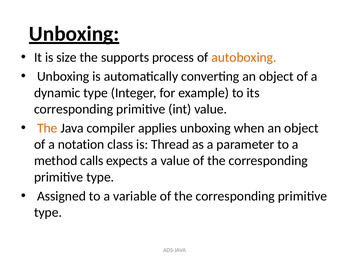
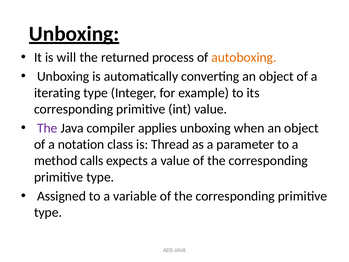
size: size -> will
supports: supports -> returned
dynamic: dynamic -> iterating
The at (47, 128) colour: orange -> purple
